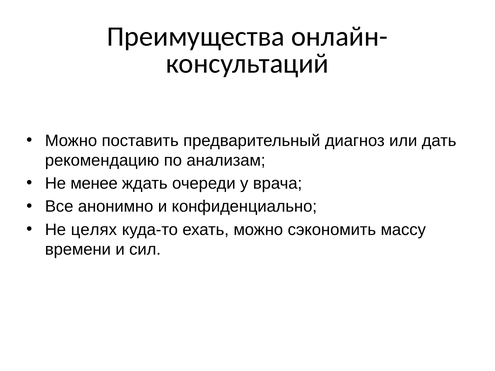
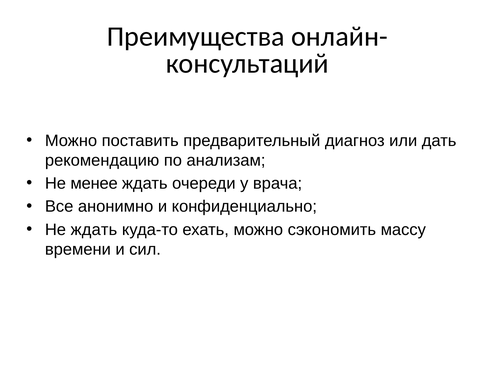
Не целях: целях -> ждать
